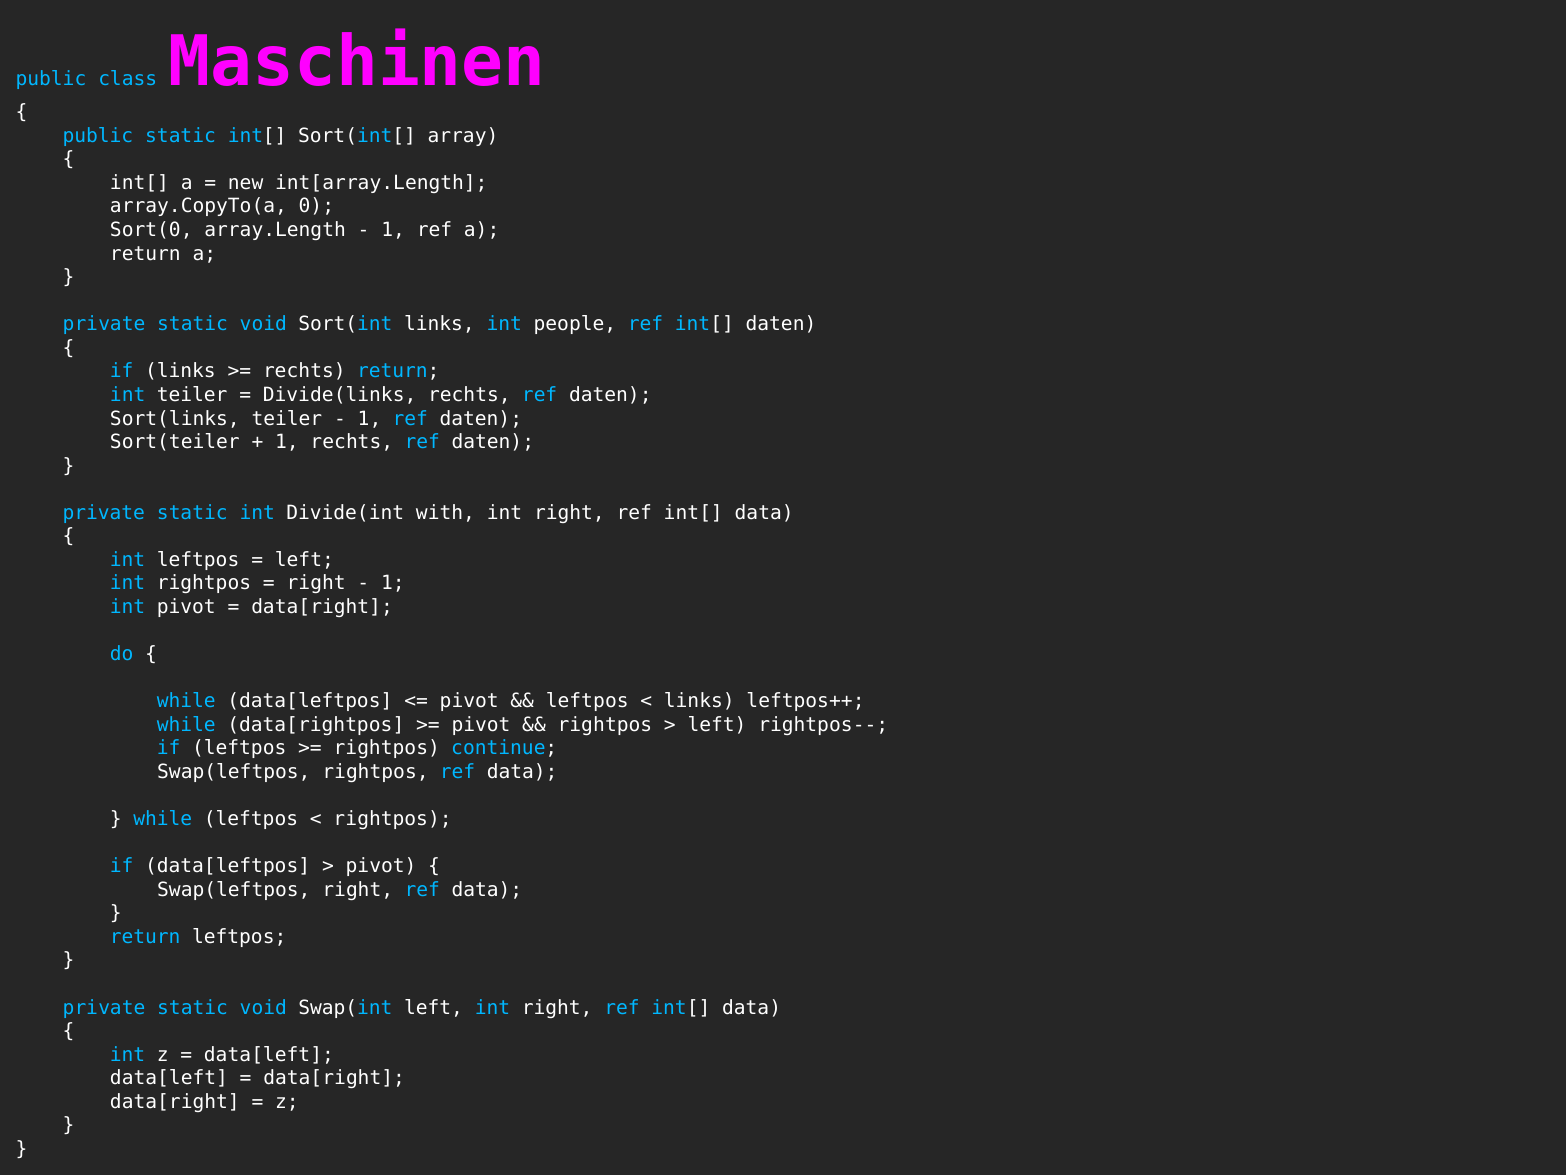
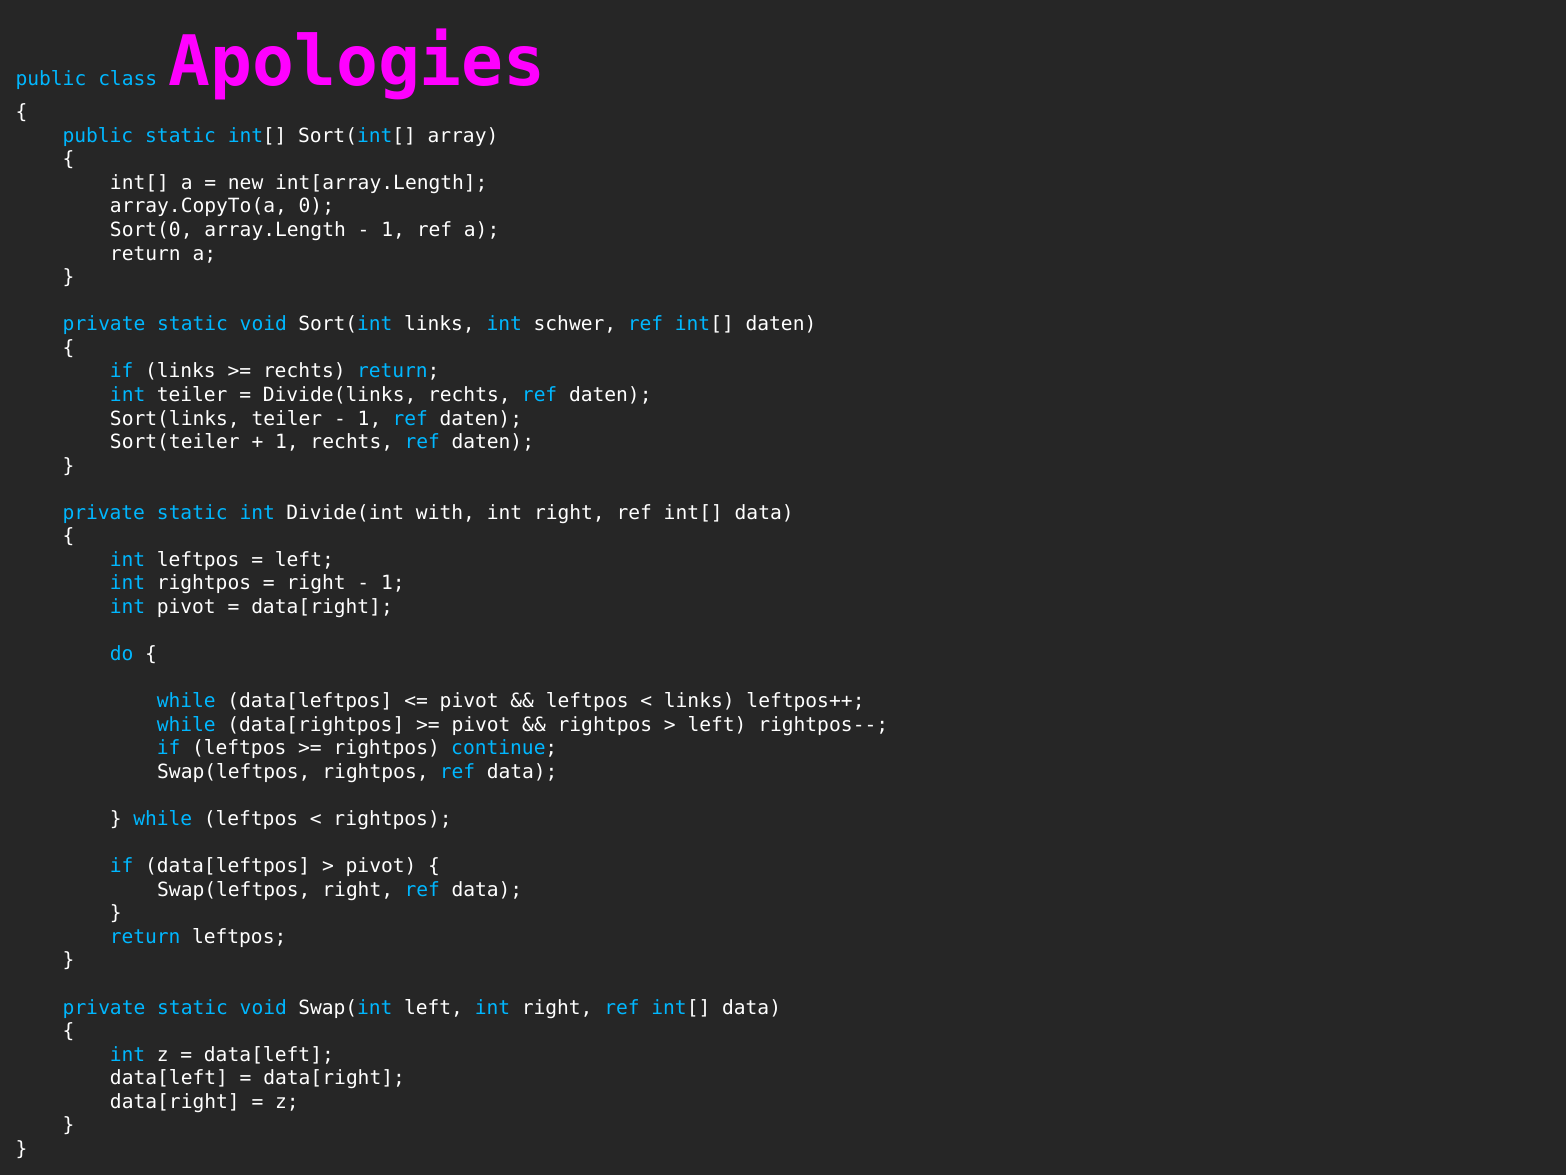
Maschinen: Maschinen -> Apologies
people: people -> schwer
